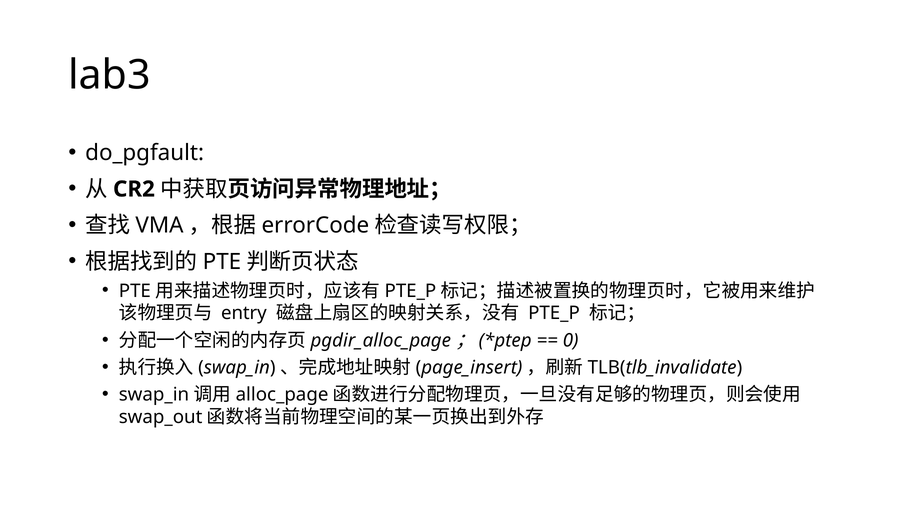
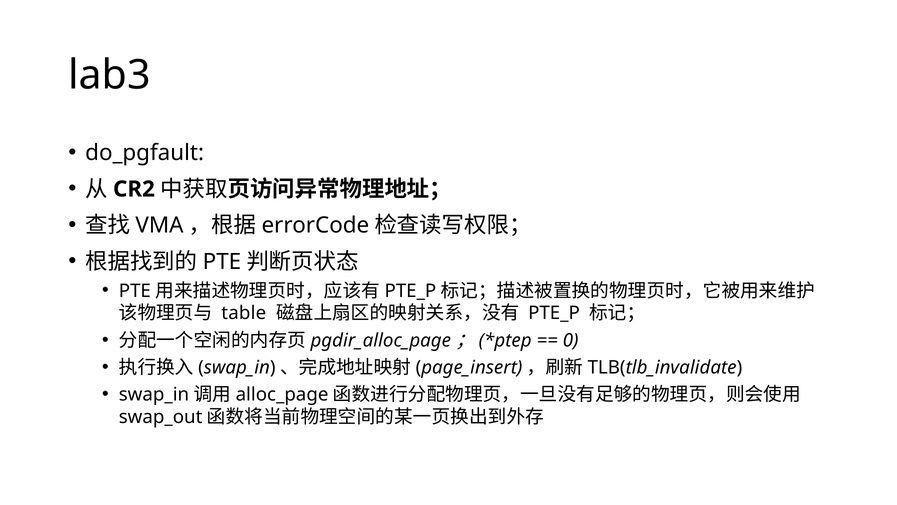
entry: entry -> table
